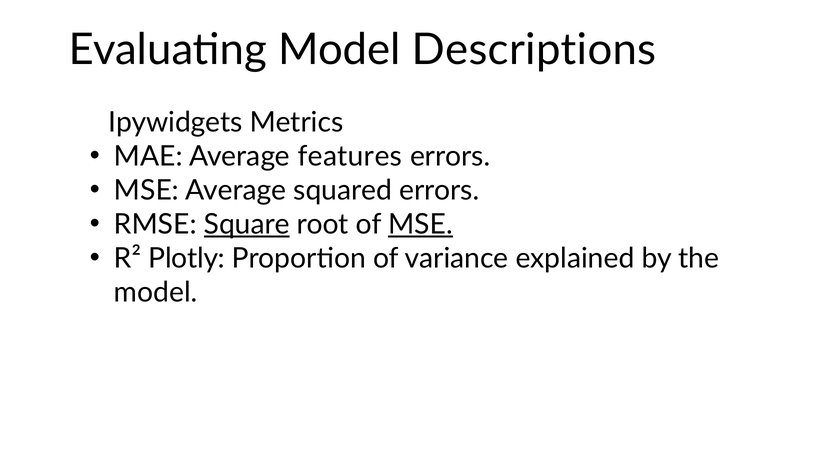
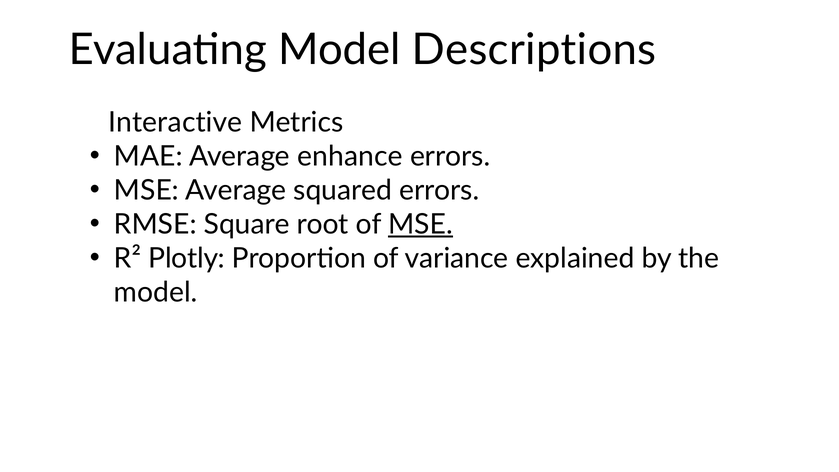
Ipywidgets: Ipywidgets -> Interactive
features: features -> enhance
Square underline: present -> none
